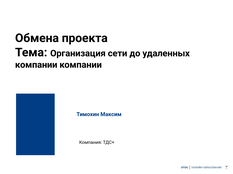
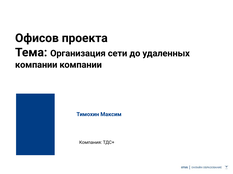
Обмена: Обмена -> Офисов
